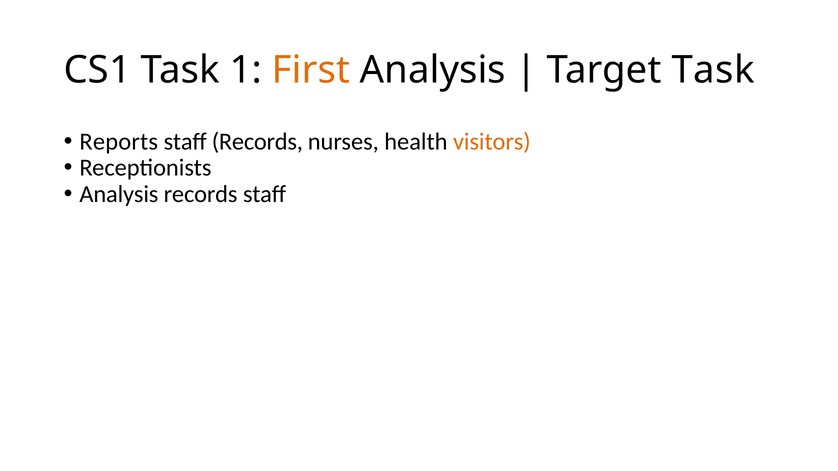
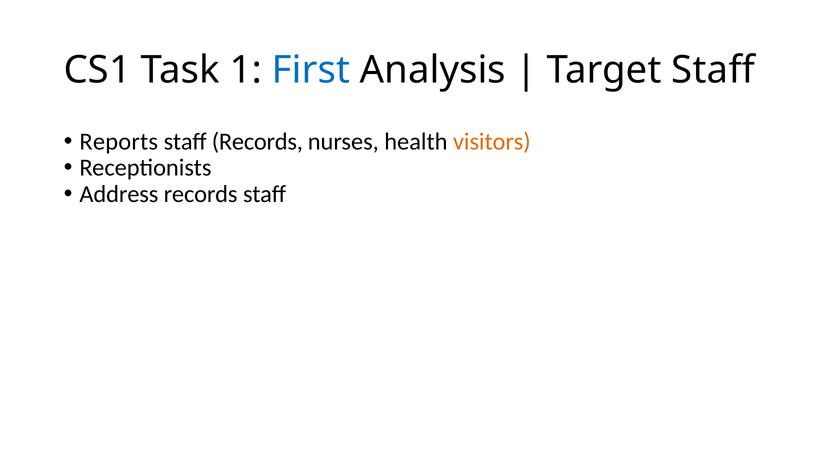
First colour: orange -> blue
Target Task: Task -> Staff
Analysis at (119, 194): Analysis -> Address
